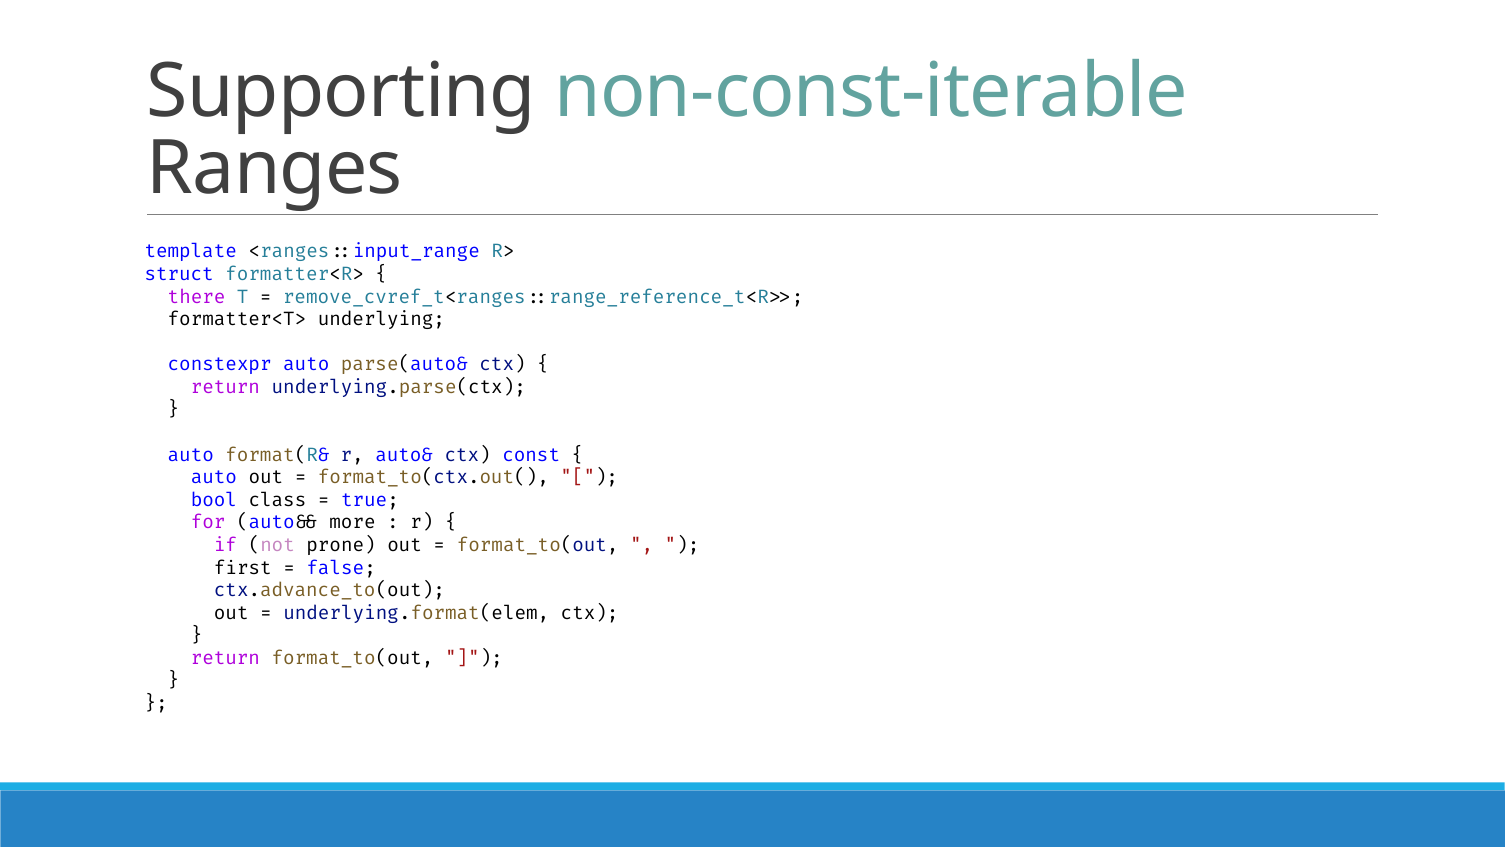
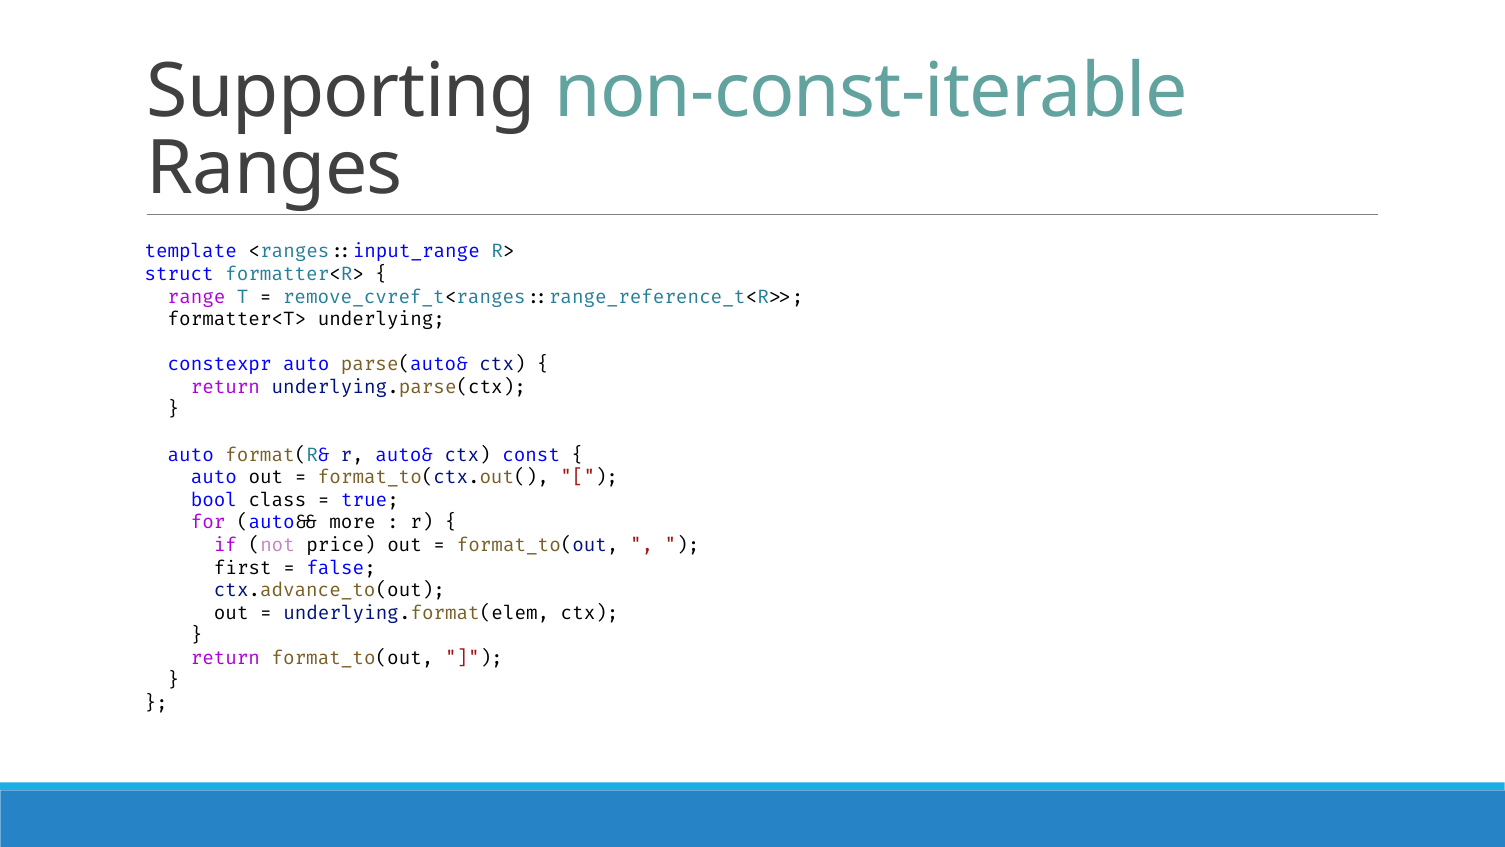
there: there -> range
prone: prone -> price
